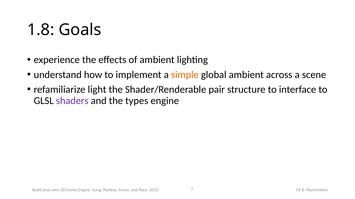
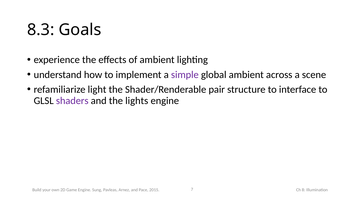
1.8: 1.8 -> 8.3
simple colour: orange -> purple
types: types -> lights
